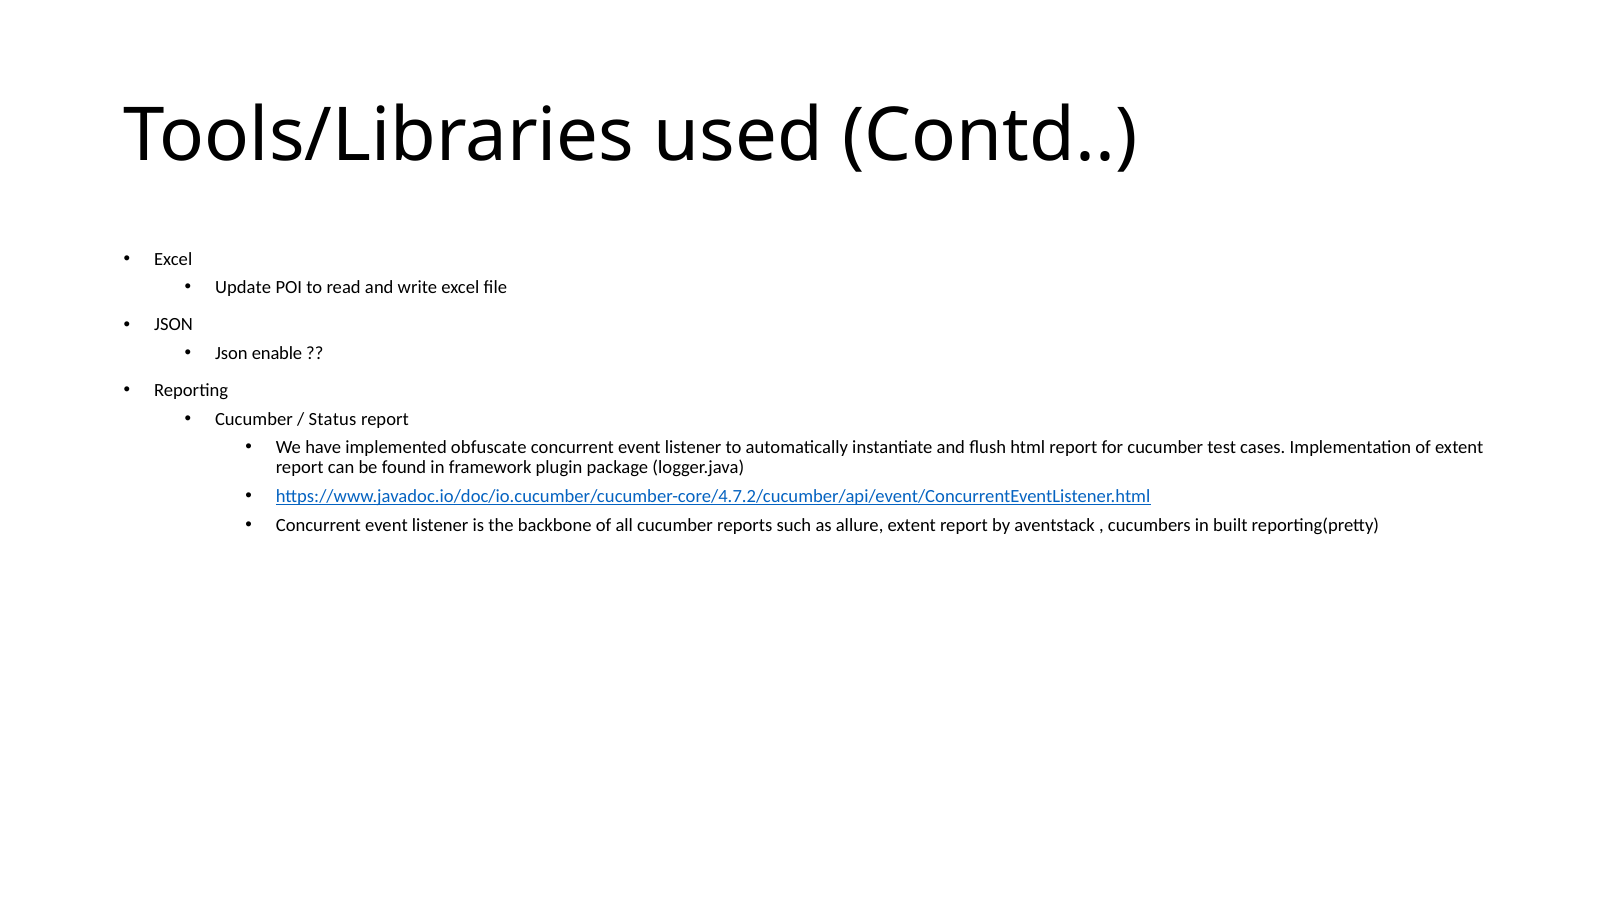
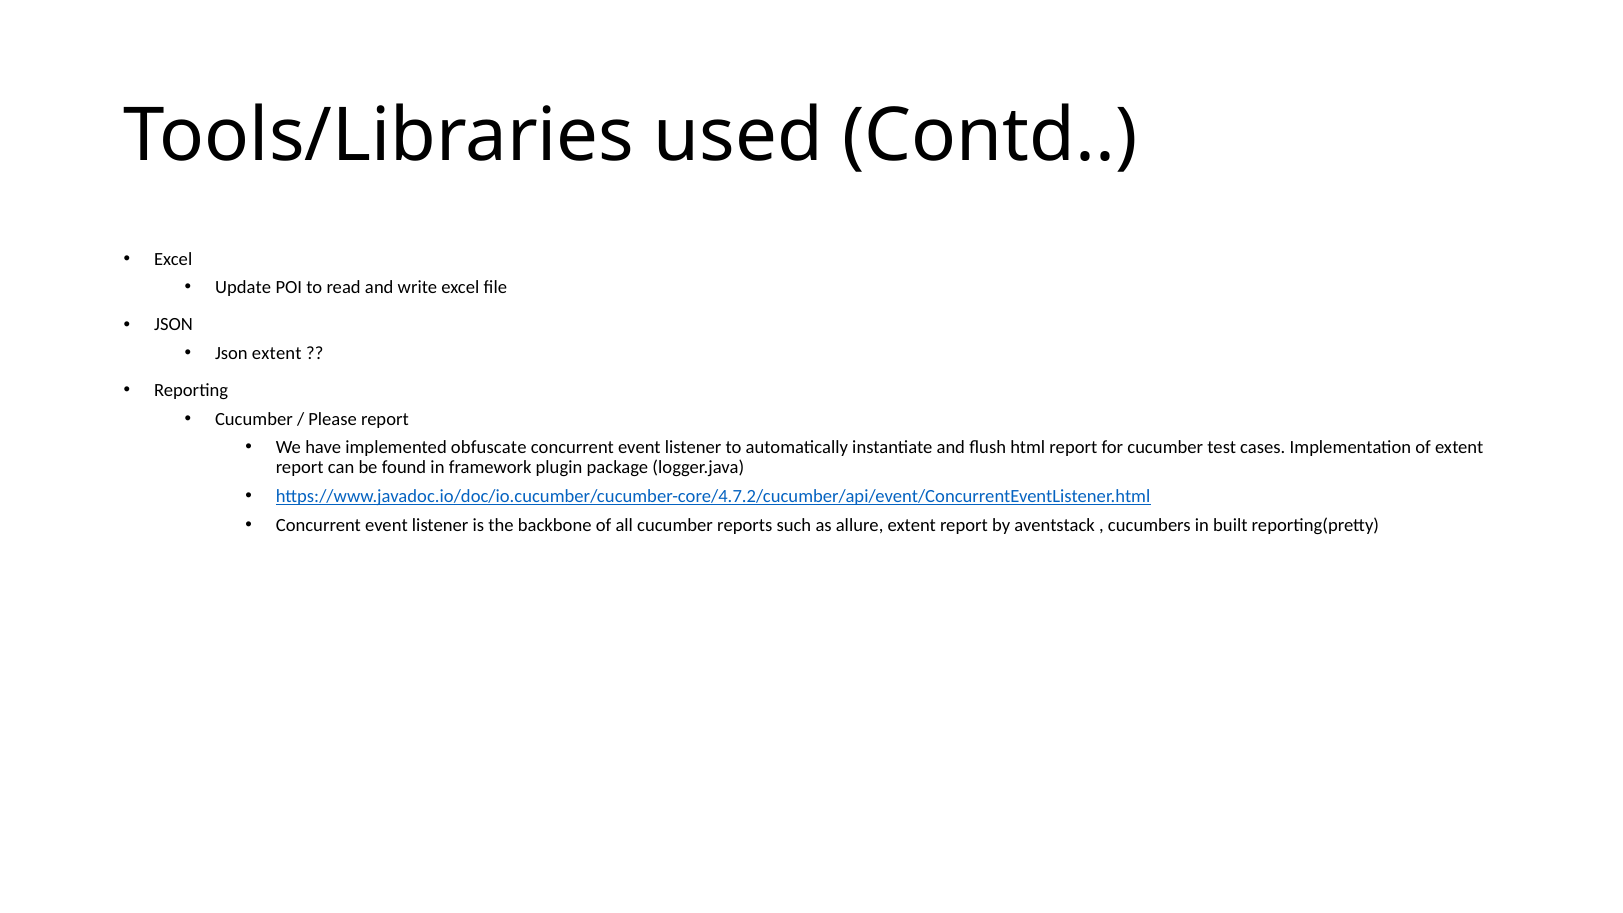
Json enable: enable -> extent
Status: Status -> Please
